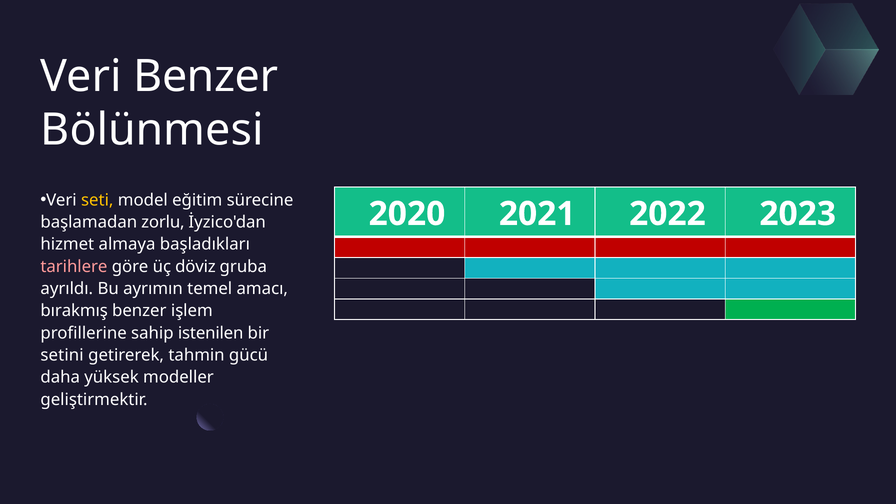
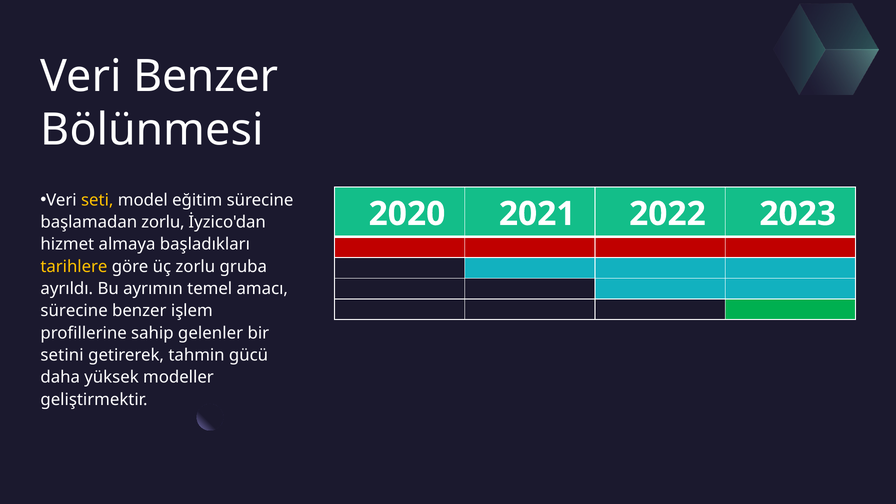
tarihlere colour: pink -> yellow
üç döviz: döviz -> zorlu
bırakmış at (74, 311): bırakmış -> sürecine
istenilen: istenilen -> gelenler
